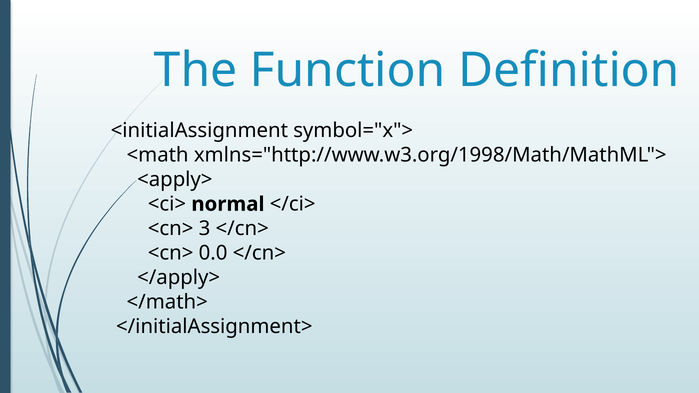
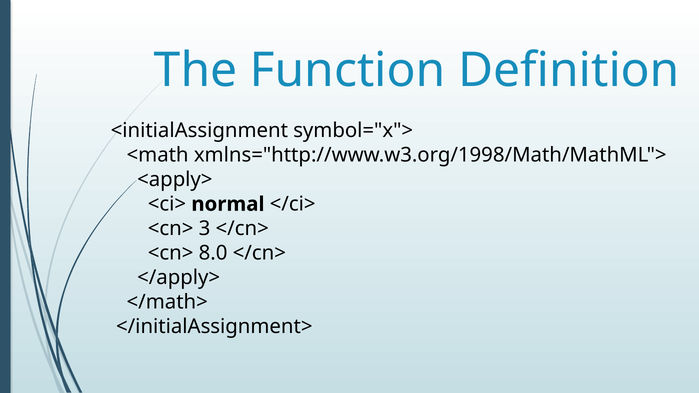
0.0: 0.0 -> 8.0
